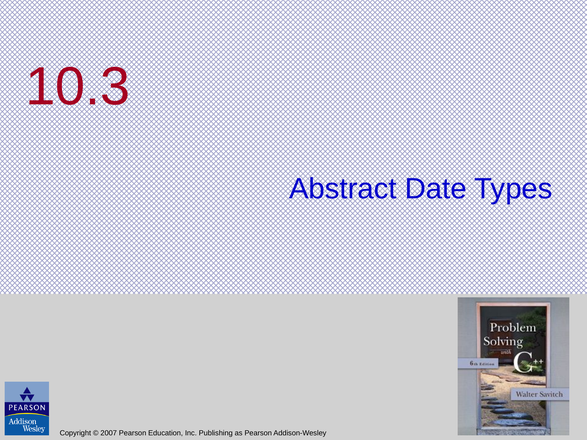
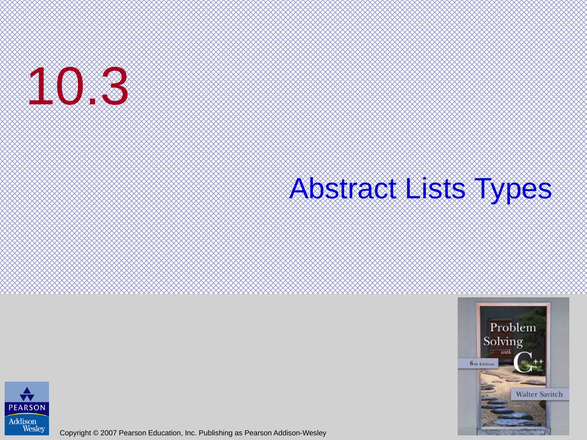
Date: Date -> Lists
